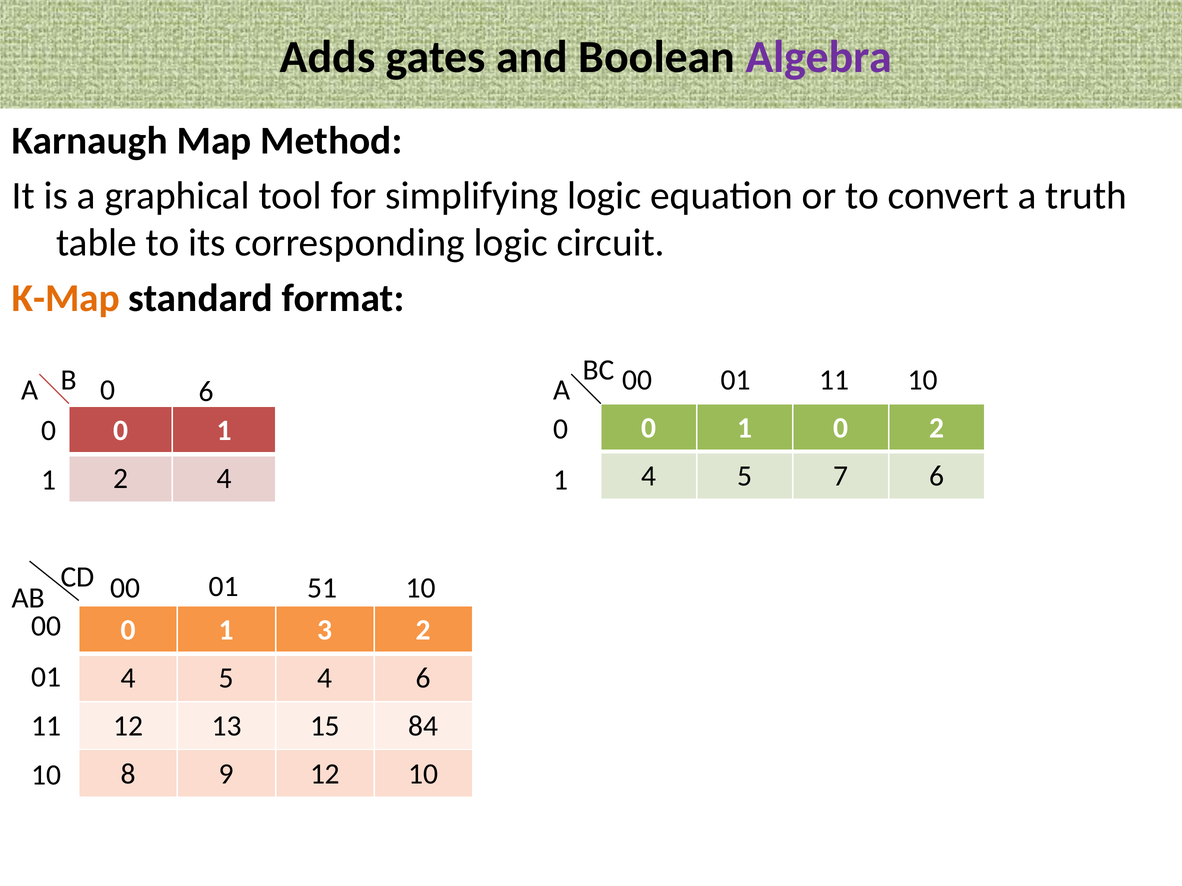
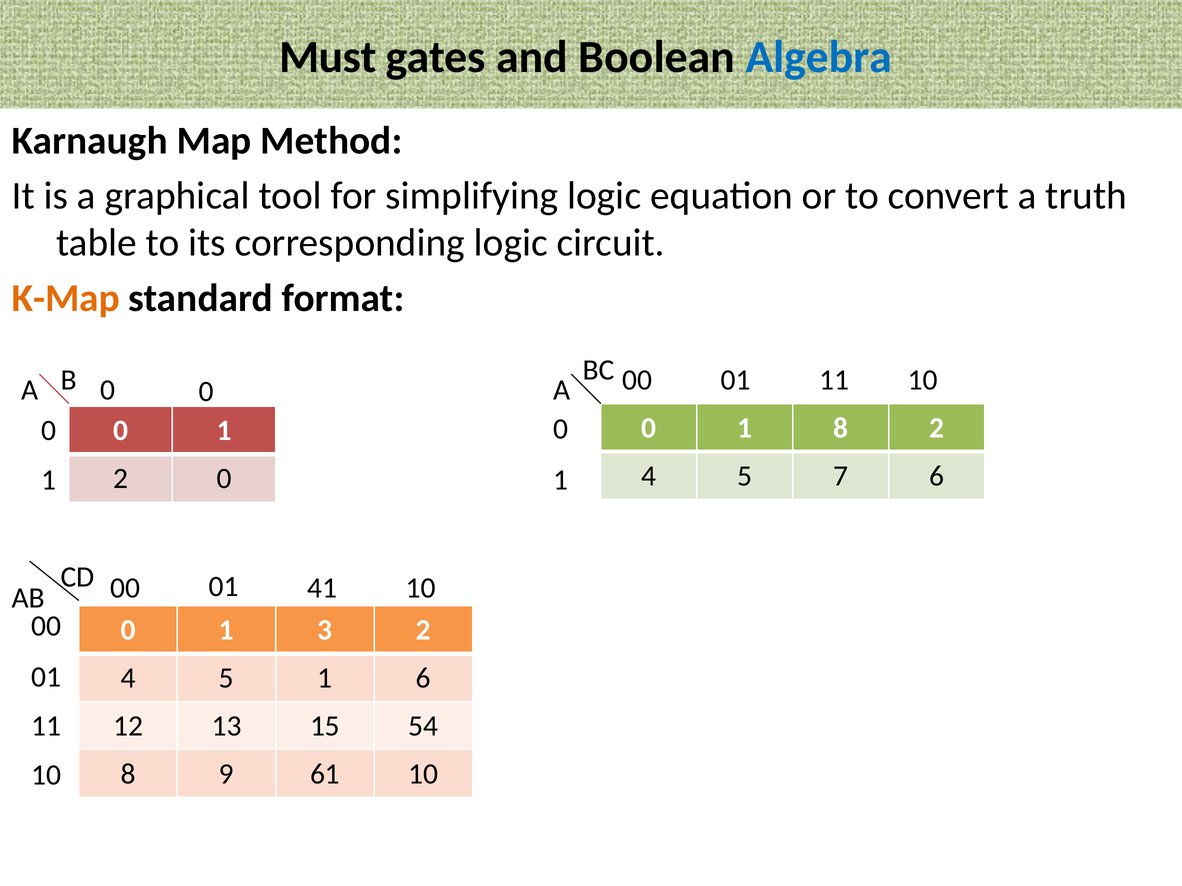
Adds: Adds -> Must
Algebra colour: purple -> blue
6 at (206, 392): 6 -> 0
0 at (841, 428): 0 -> 8
4 at (224, 479): 4 -> 0
51: 51 -> 41
5 4: 4 -> 1
84: 84 -> 54
9 12: 12 -> 61
